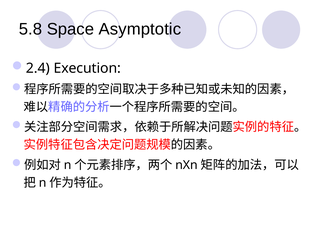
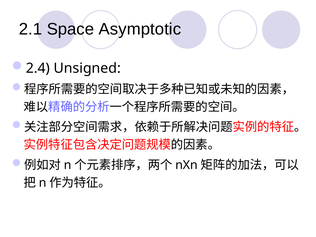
5.8: 5.8 -> 2.1
Execution: Execution -> Unsigned
